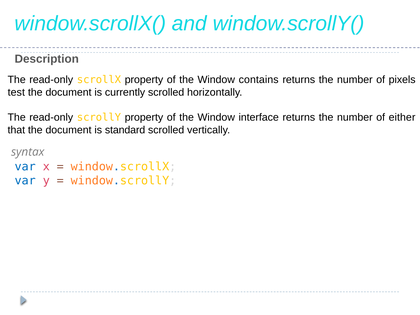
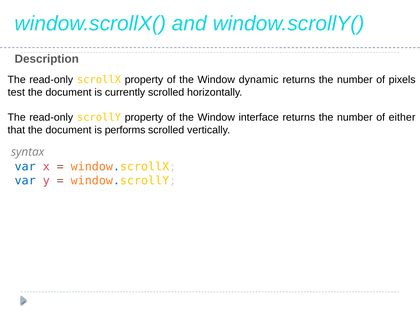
contains: contains -> dynamic
standard: standard -> performs
